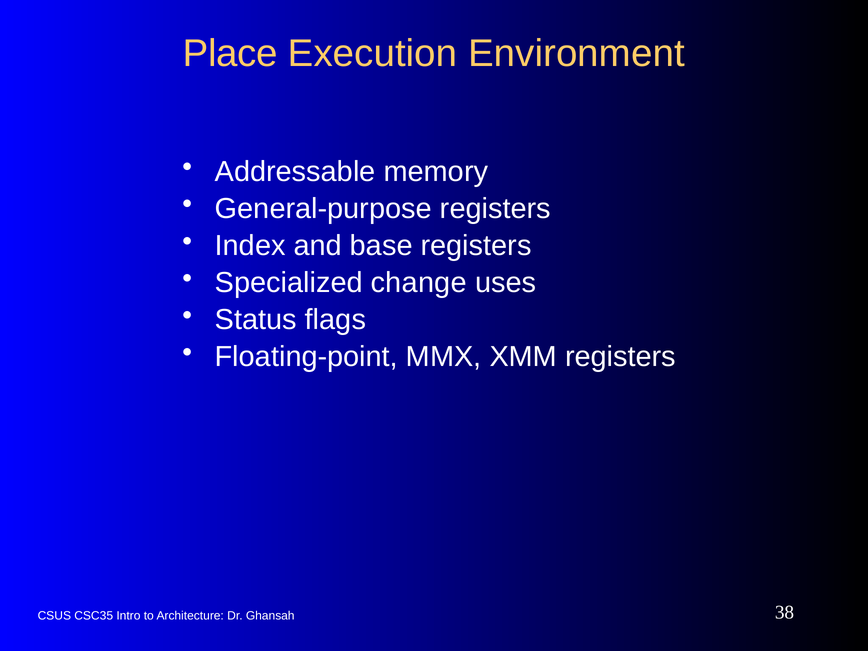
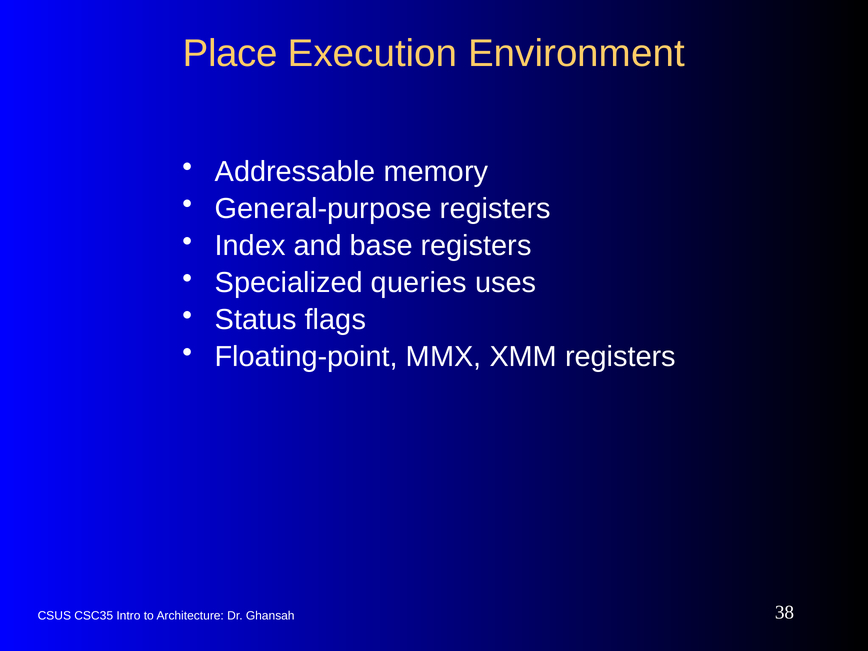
change: change -> queries
